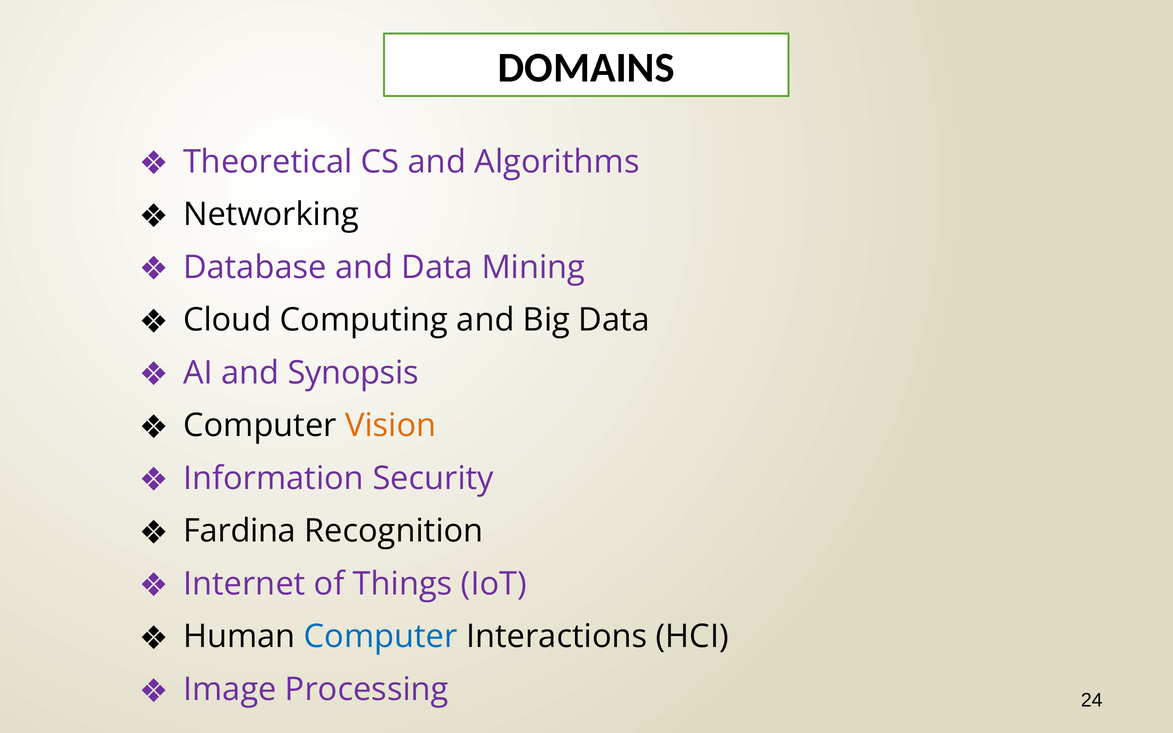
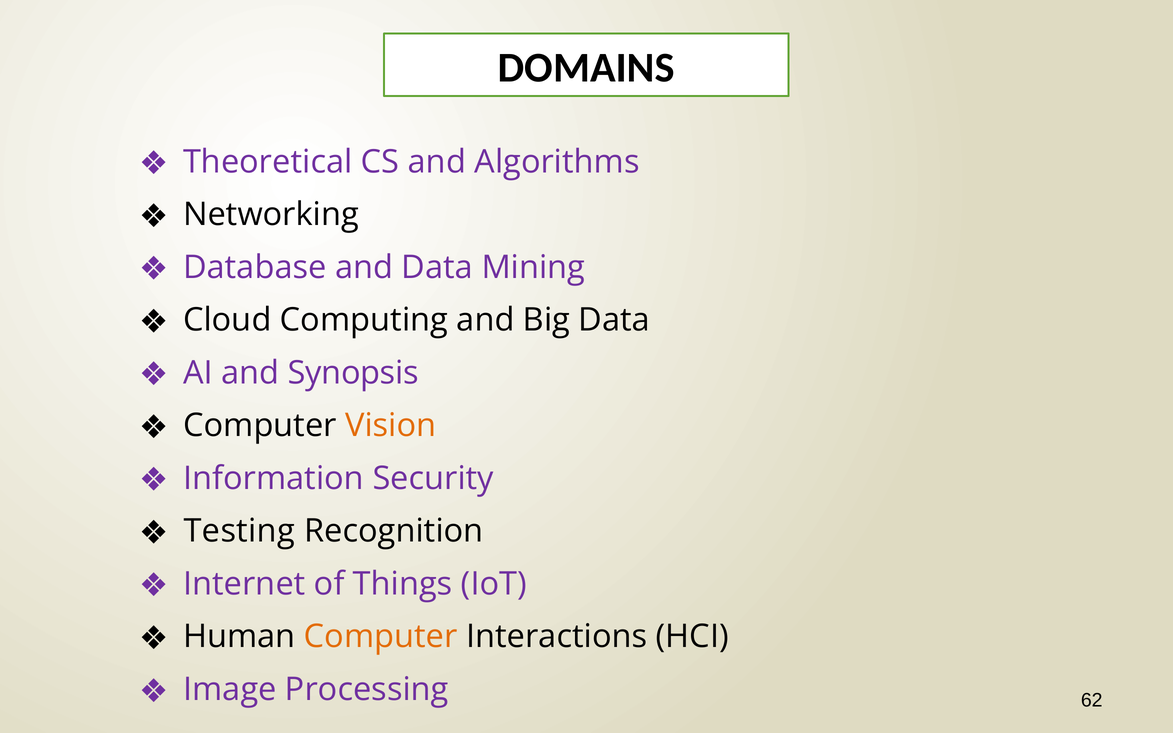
Fardina: Fardina -> Testing
Computer at (381, 637) colour: blue -> orange
24: 24 -> 62
